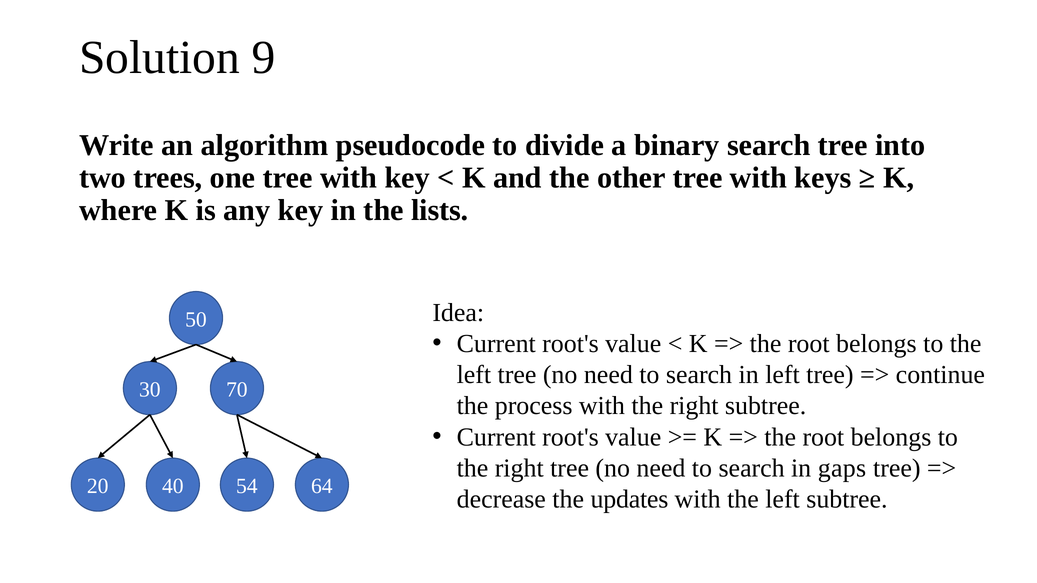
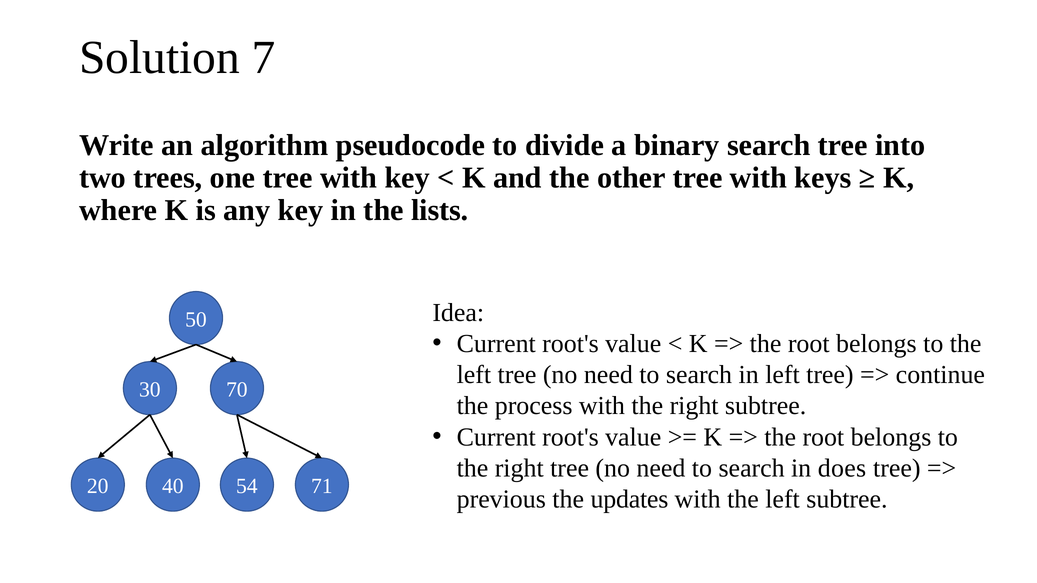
9: 9 -> 7
gaps: gaps -> does
64: 64 -> 71
decrease: decrease -> previous
